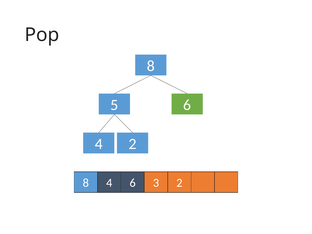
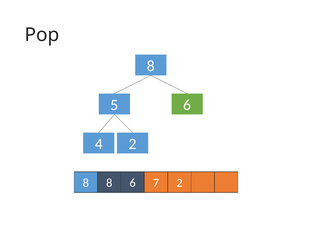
8 4: 4 -> 8
3: 3 -> 7
